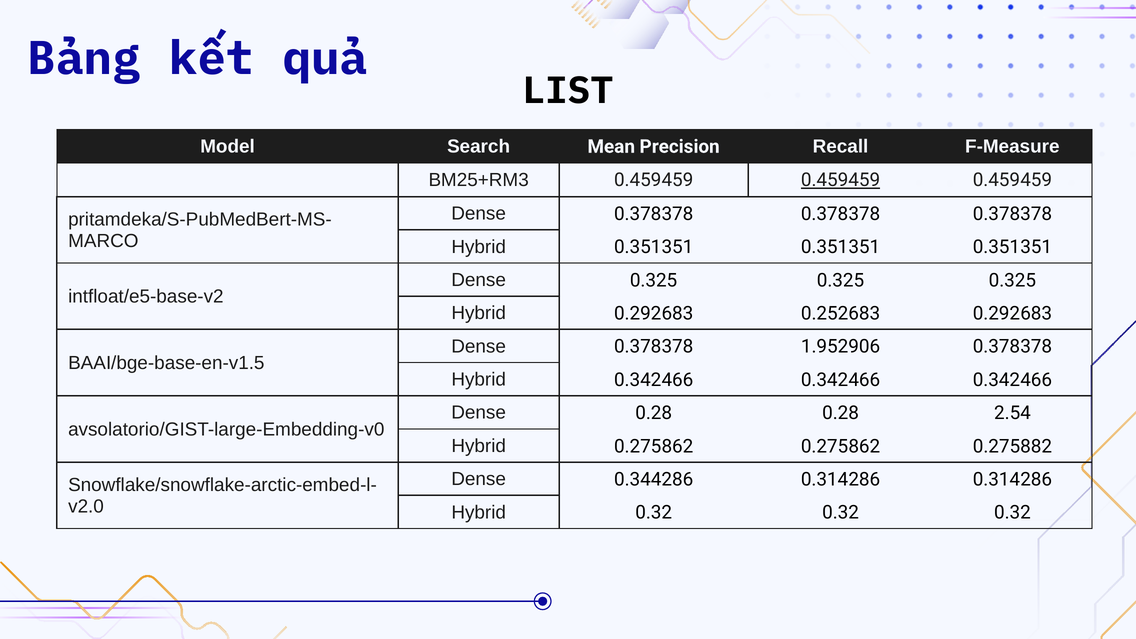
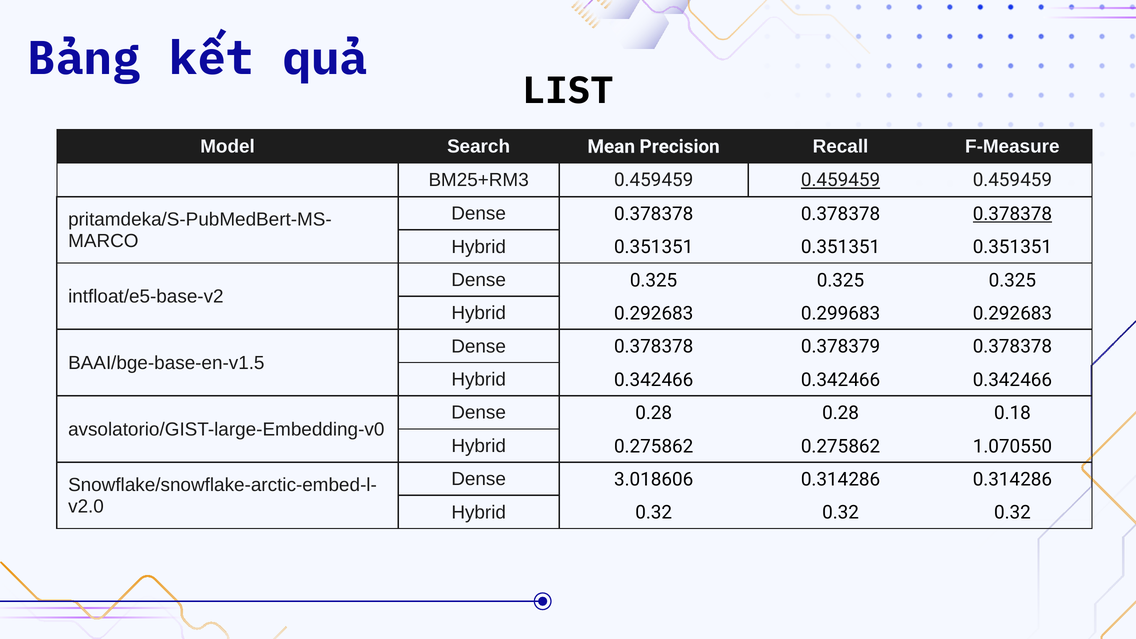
0.378378 at (1012, 214) underline: none -> present
0.252683: 0.252683 -> 0.299683
1.952906: 1.952906 -> 0.378379
2.54: 2.54 -> 0.18
0.275882: 0.275882 -> 1.070550
0.344286: 0.344286 -> 3.018606
